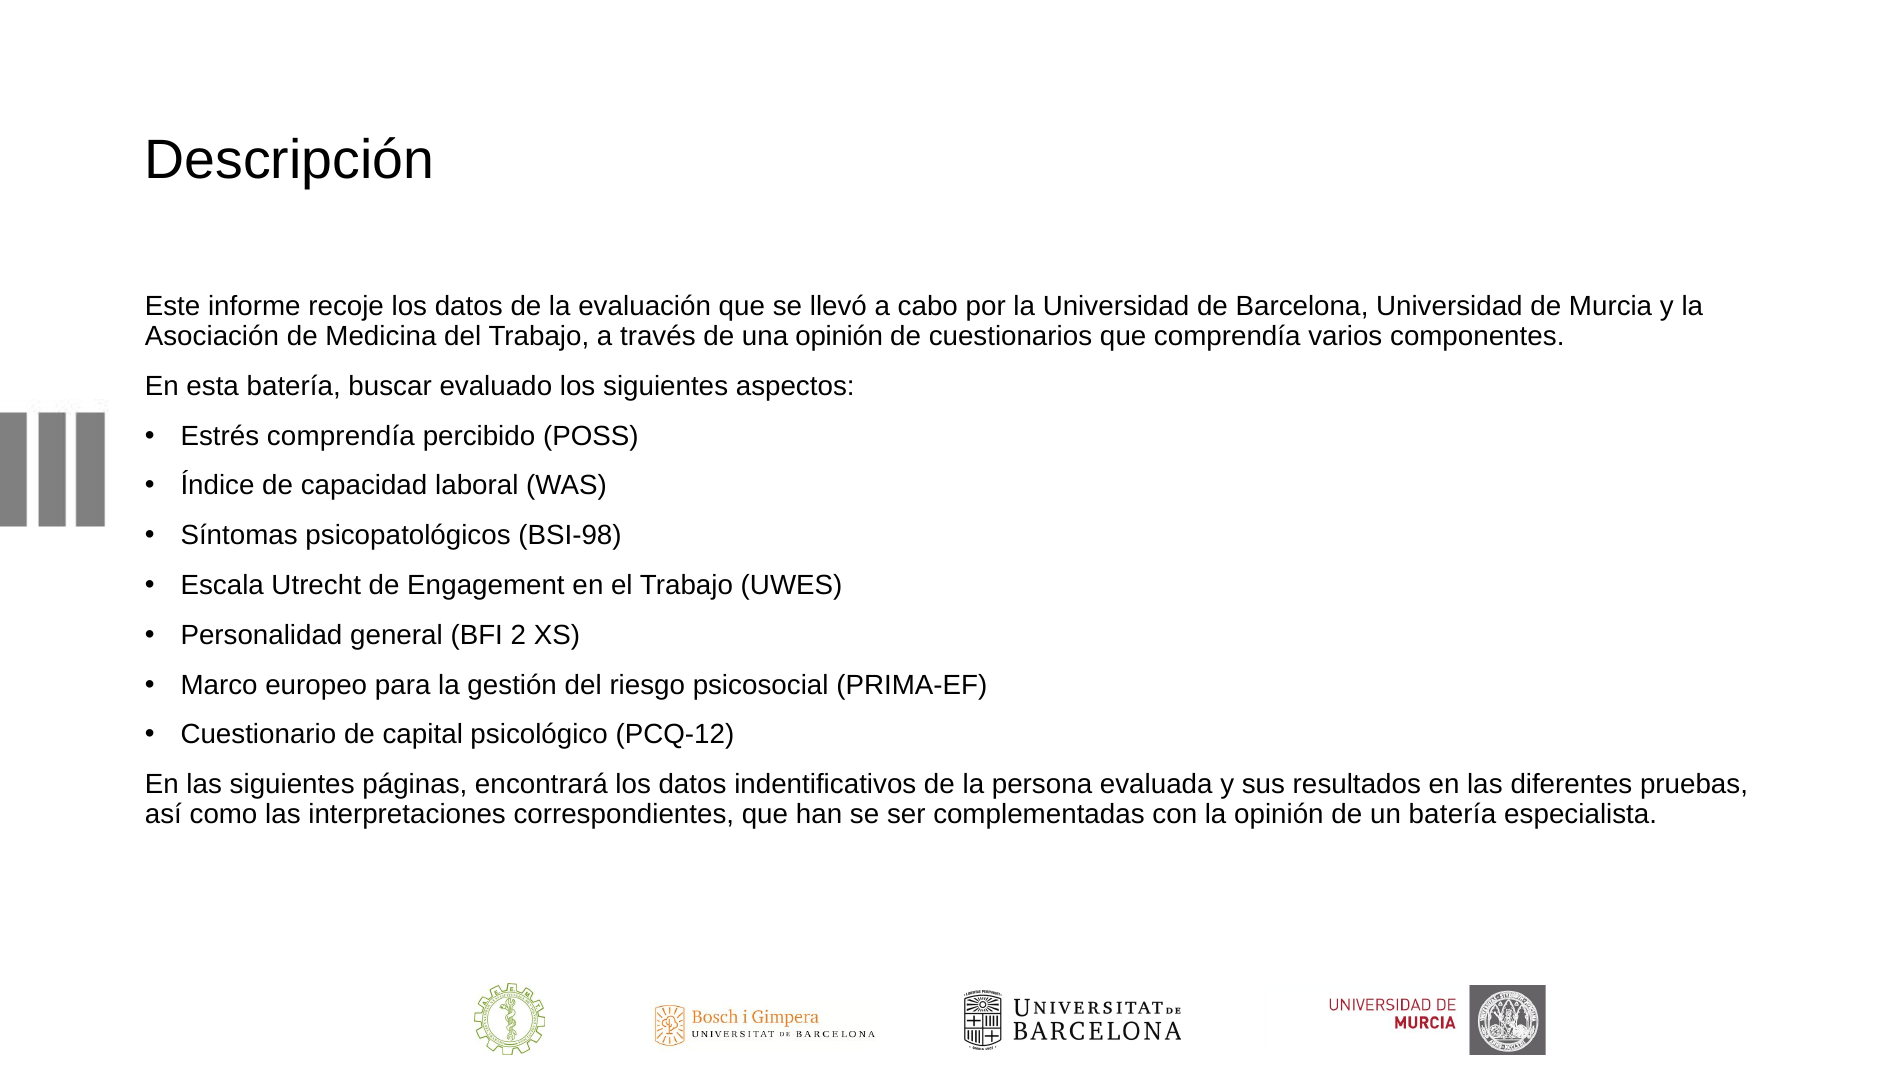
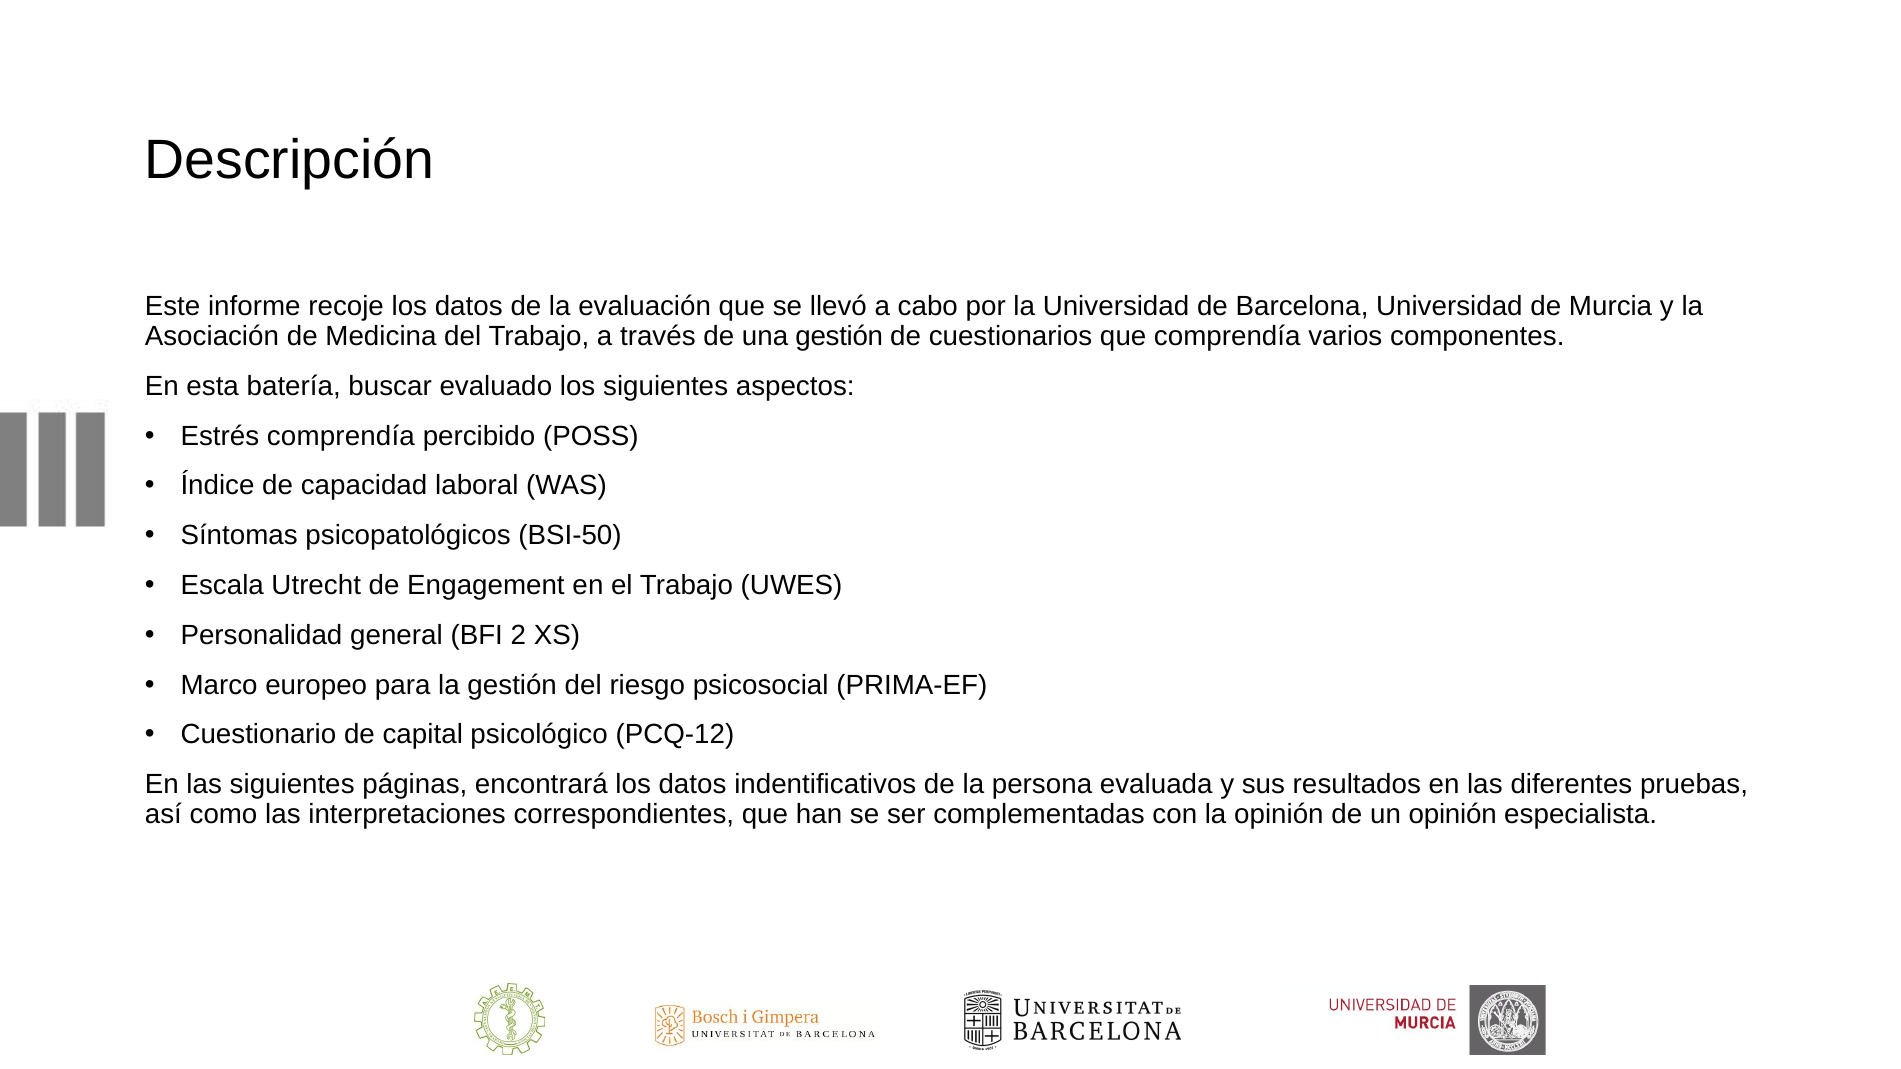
una opinión: opinión -> gestión
BSI-98: BSI-98 -> BSI-50
un batería: batería -> opinión
